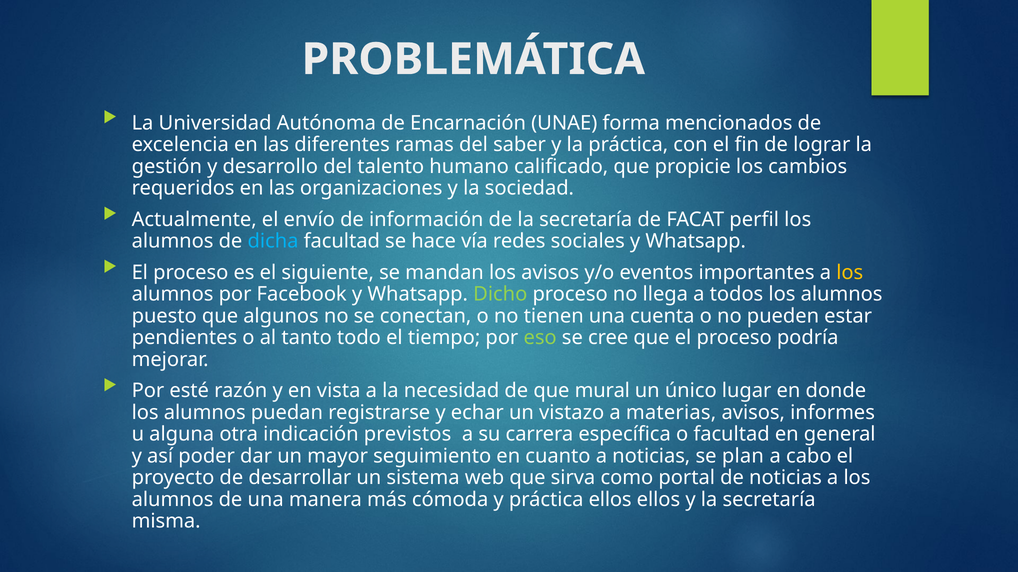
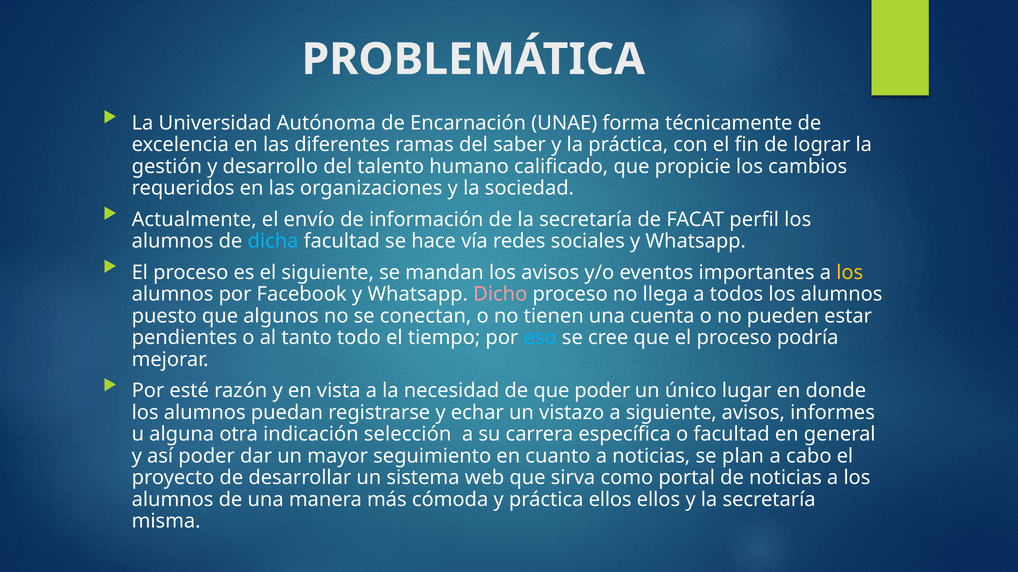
mencionados: mencionados -> técnicamente
Dicho colour: light green -> pink
eso colour: light green -> light blue
que mural: mural -> poder
a materias: materias -> siguiente
previstos: previstos -> selección
